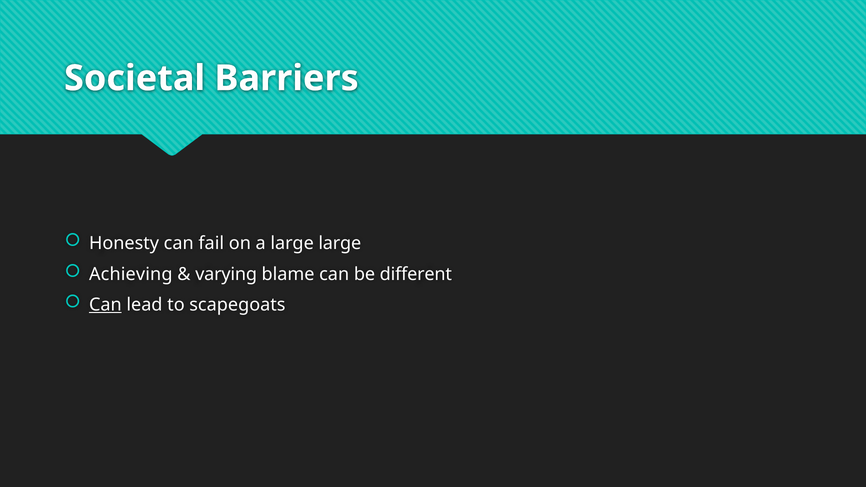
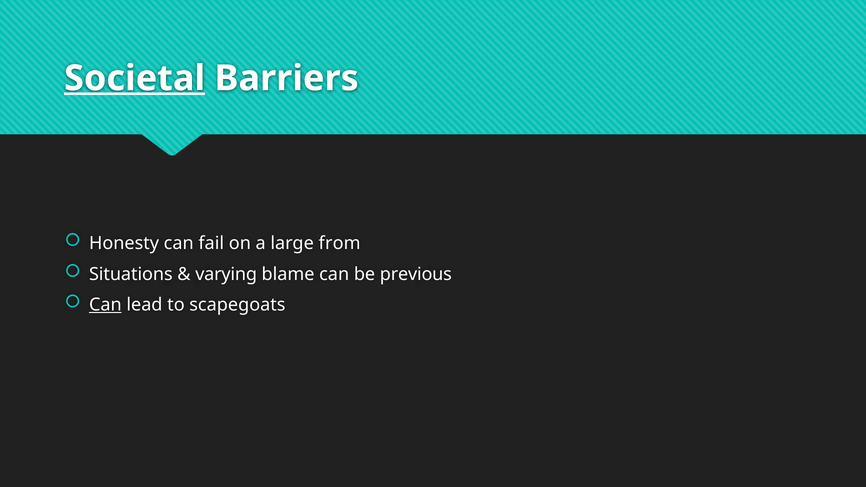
Societal underline: none -> present
large large: large -> from
Achieving: Achieving -> Situations
different: different -> previous
